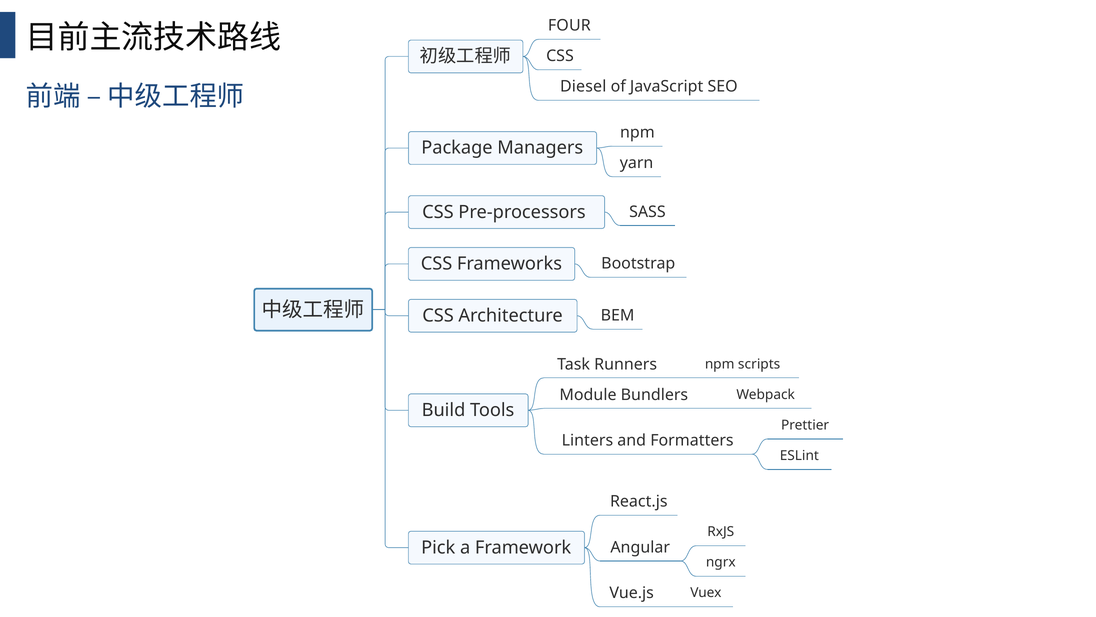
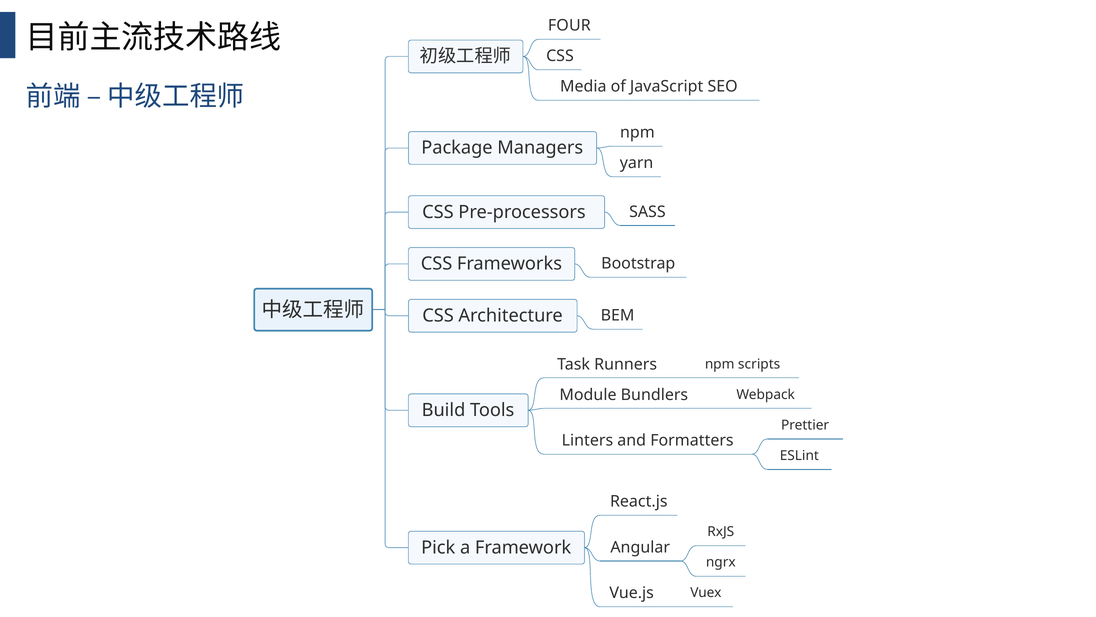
Diesel: Diesel -> Media
